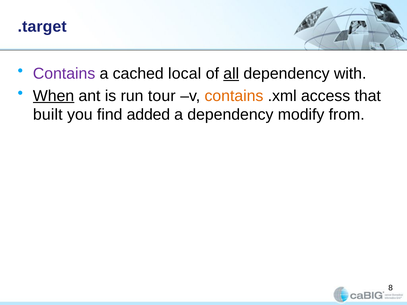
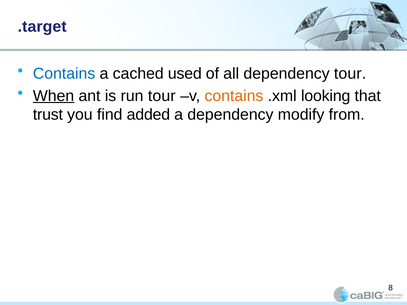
Contains at (64, 74) colour: purple -> blue
local: local -> used
all underline: present -> none
dependency with: with -> tour
access: access -> looking
built: built -> trust
